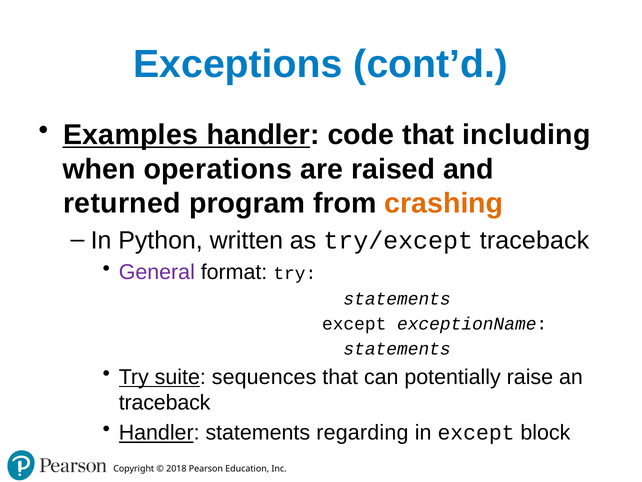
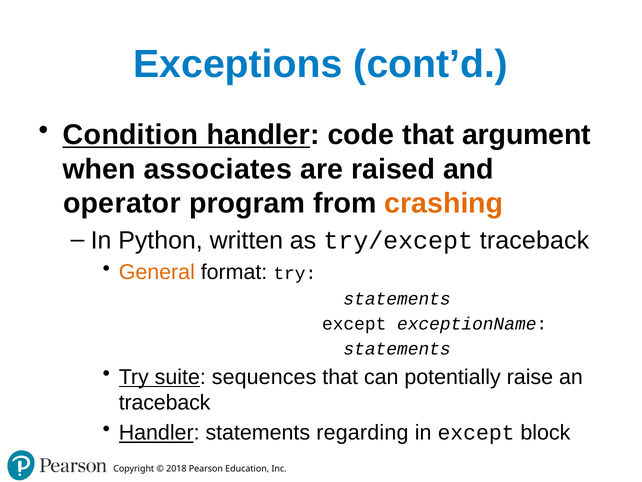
Examples: Examples -> Condition
including: including -> argument
operations: operations -> associates
returned: returned -> operator
General colour: purple -> orange
